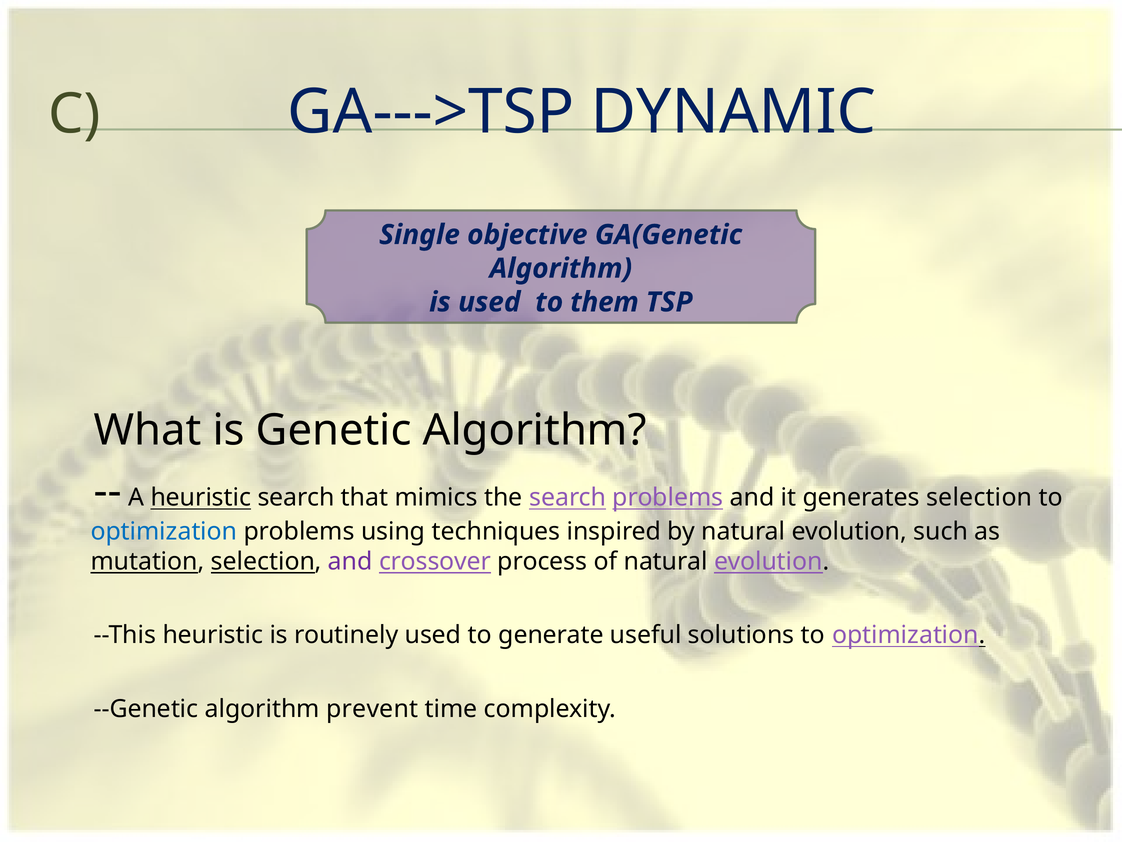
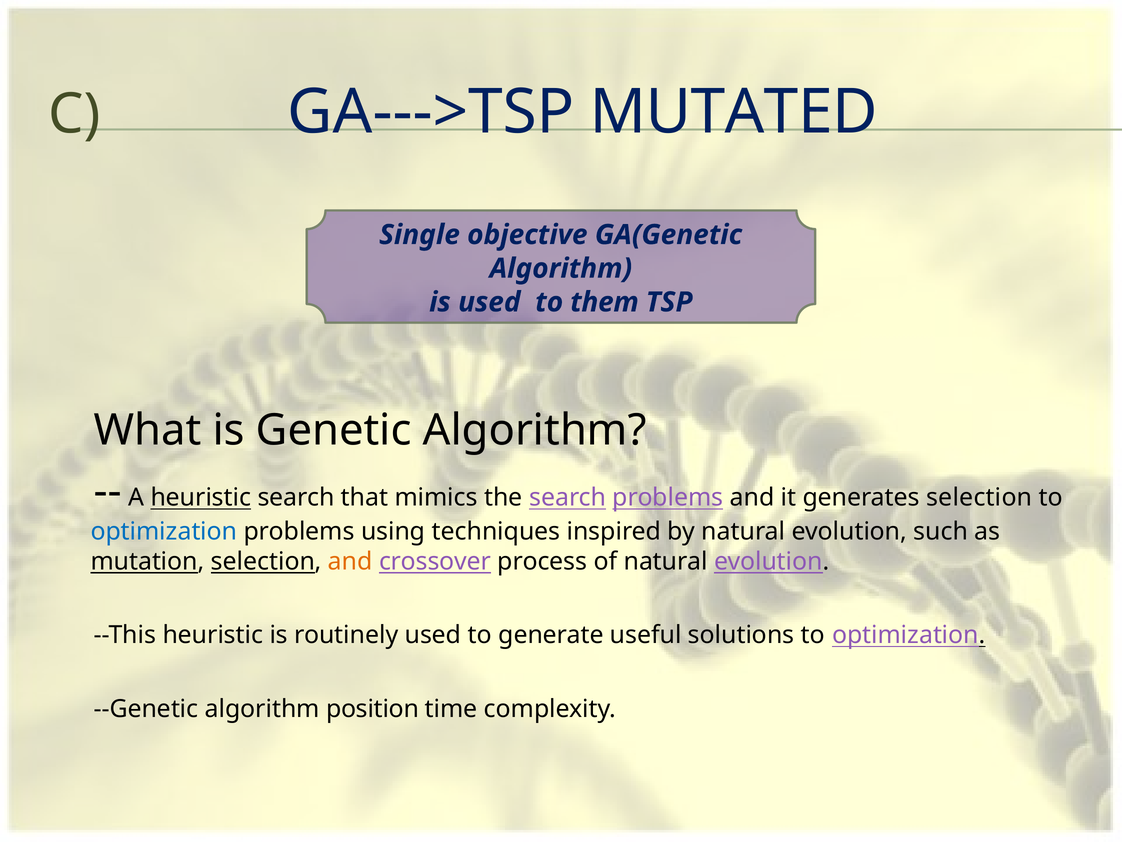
DYNAMIC: DYNAMIC -> MUTATED
and at (350, 561) colour: purple -> orange
prevent: prevent -> position
